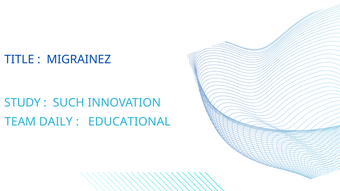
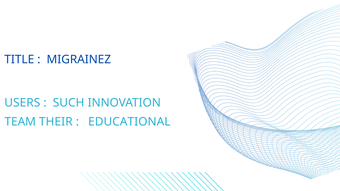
STUDY: STUDY -> USERS
DAILY: DAILY -> THEIR
